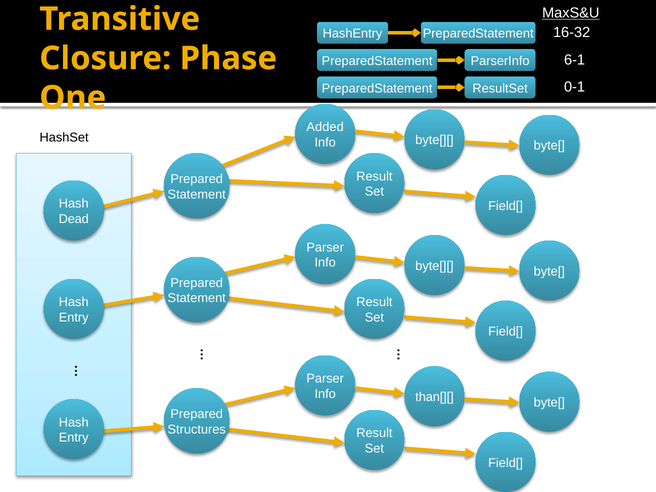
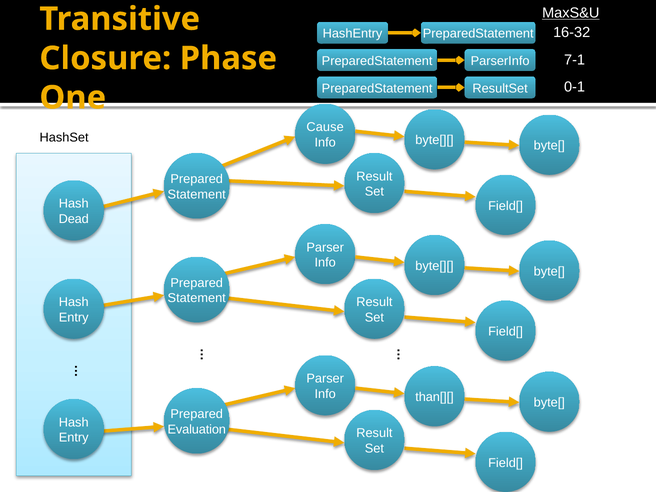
6-1: 6-1 -> 7-1
Added: Added -> Cause
Structures: Structures -> Evaluation
